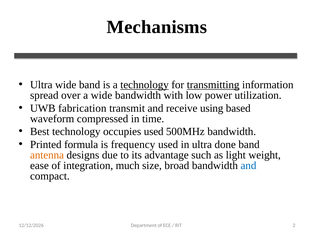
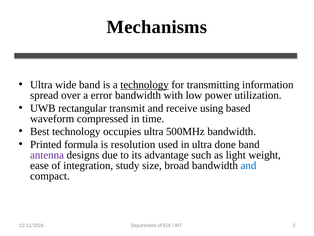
transmitting underline: present -> none
a wide: wide -> error
fabrication: fabrication -> rectangular
occupies used: used -> ultra
frequency: frequency -> resolution
antenna colour: orange -> purple
much: much -> study
